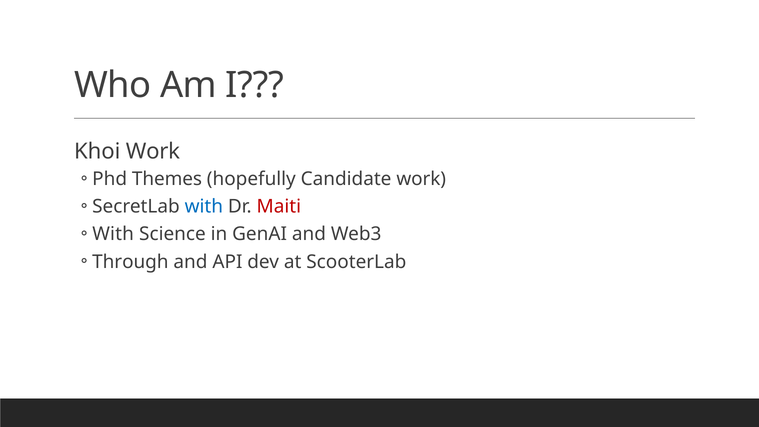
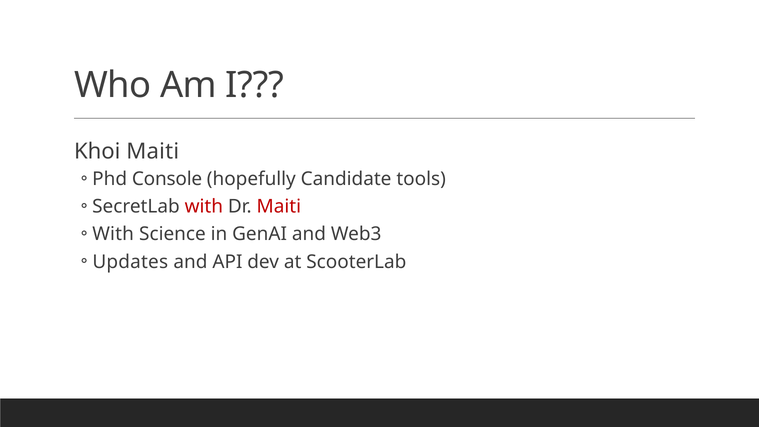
Khoi Work: Work -> Maiti
Themes: Themes -> Console
Candidate work: work -> tools
with at (204, 207) colour: blue -> red
Through: Through -> Updates
